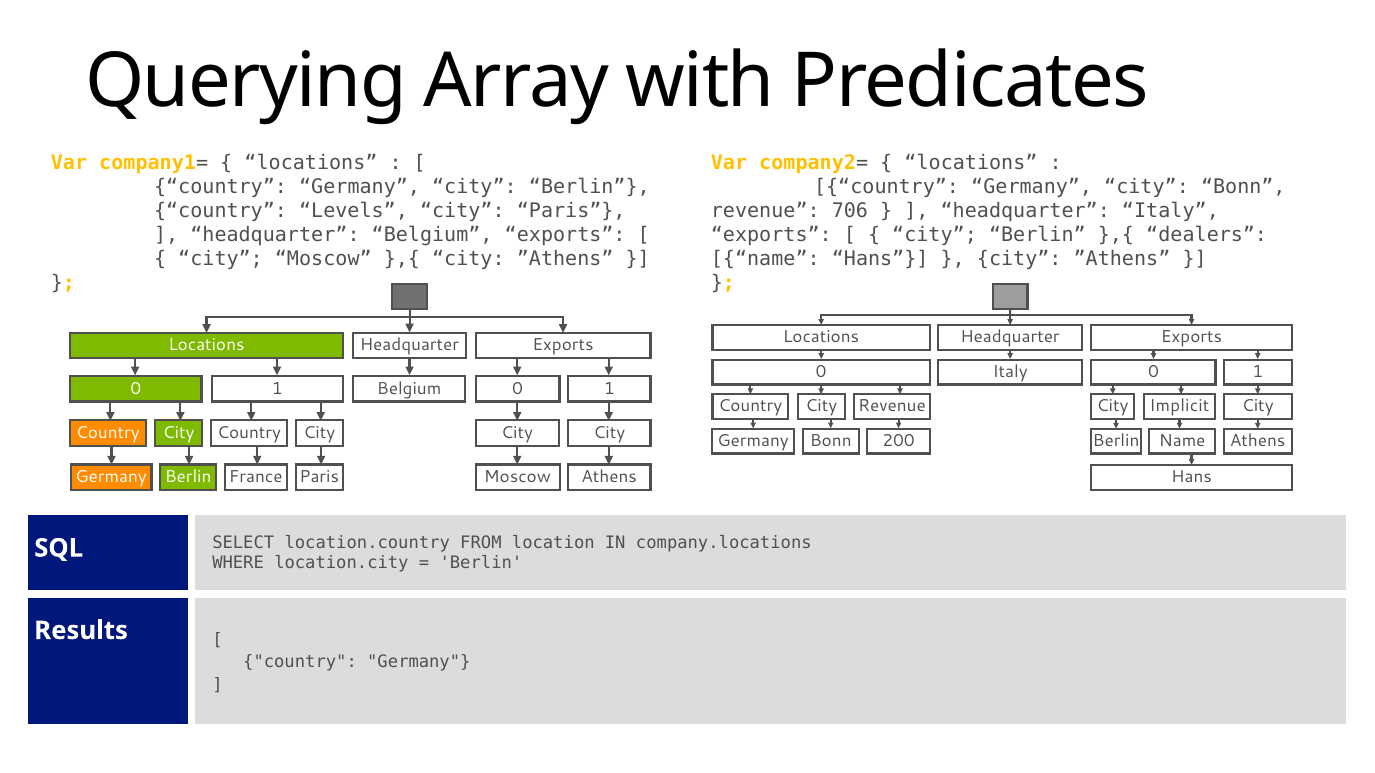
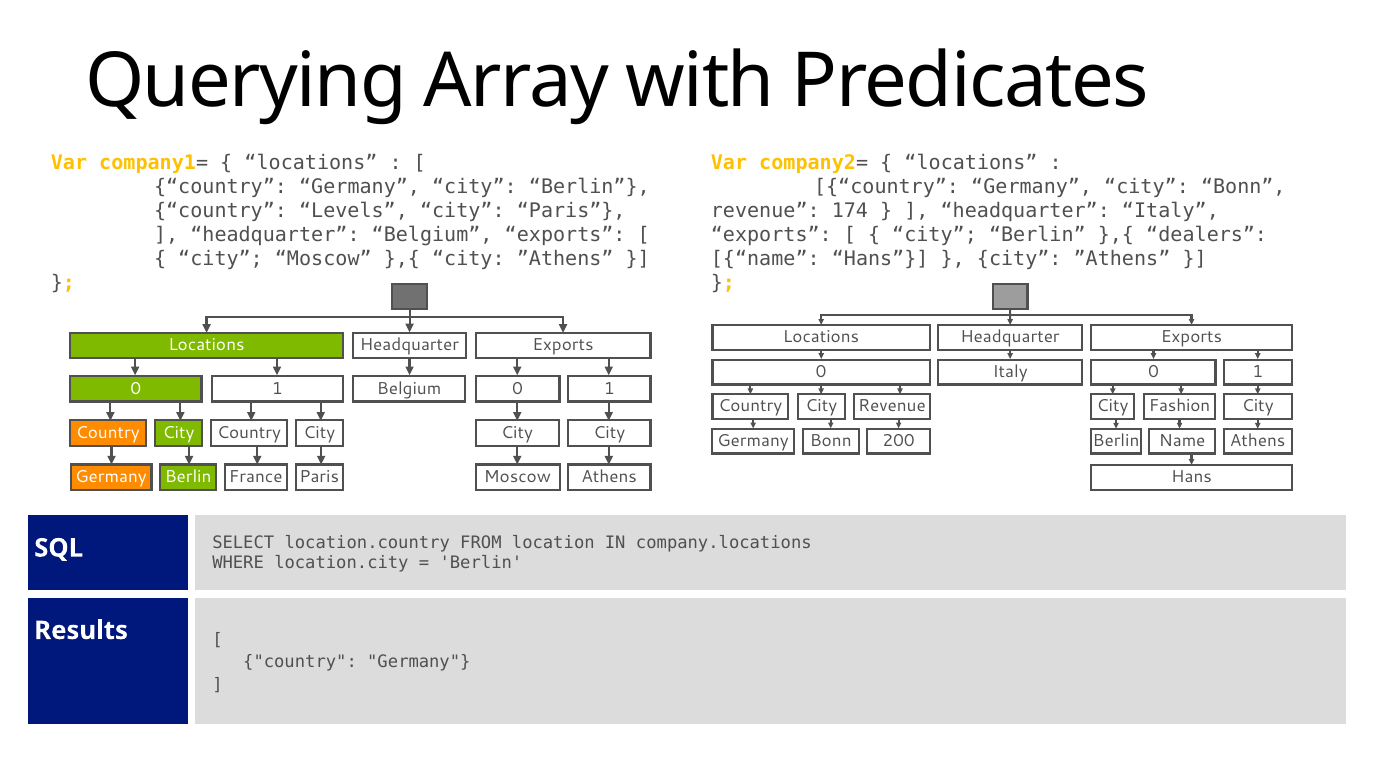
706: 706 -> 174
Implicit: Implicit -> Fashion
